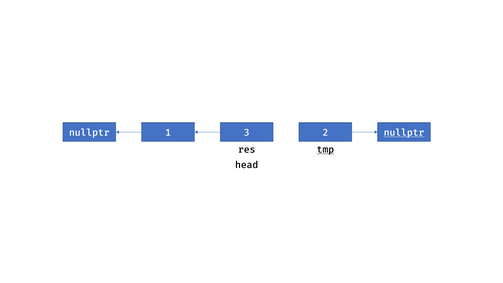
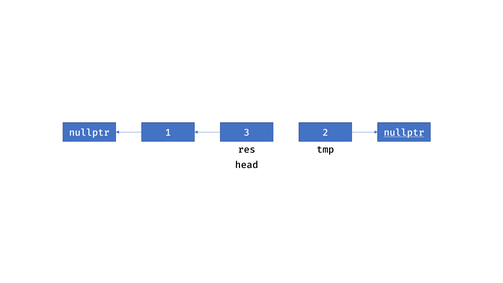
tmp underline: present -> none
